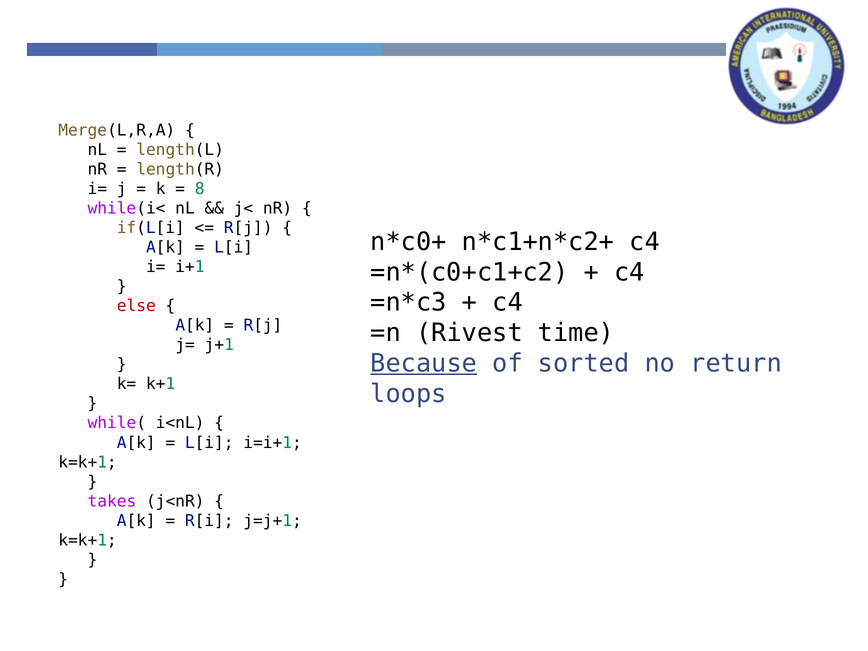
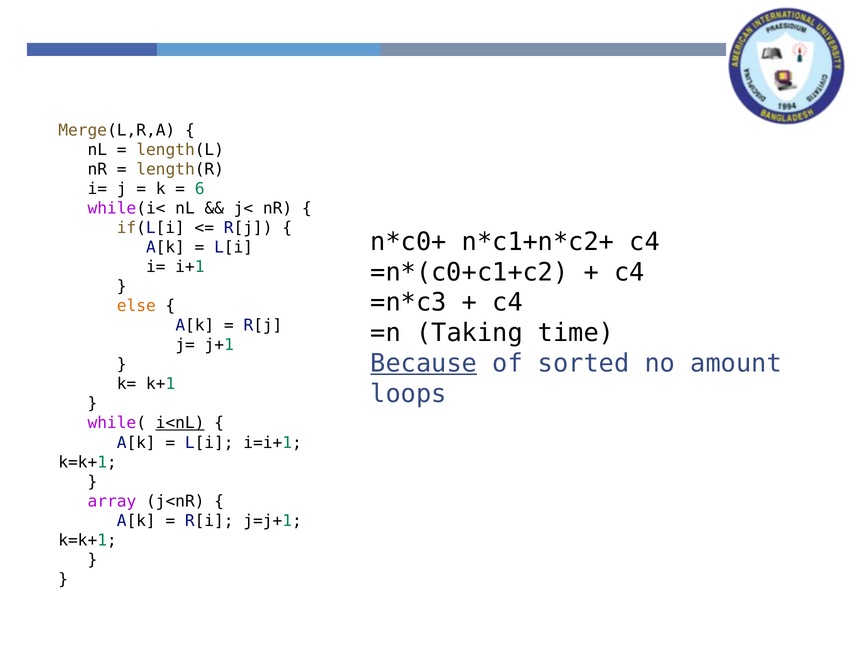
8: 8 -> 6
else colour: red -> orange
Rivest: Rivest -> Taking
return: return -> amount
i<nL underline: none -> present
takes: takes -> array
